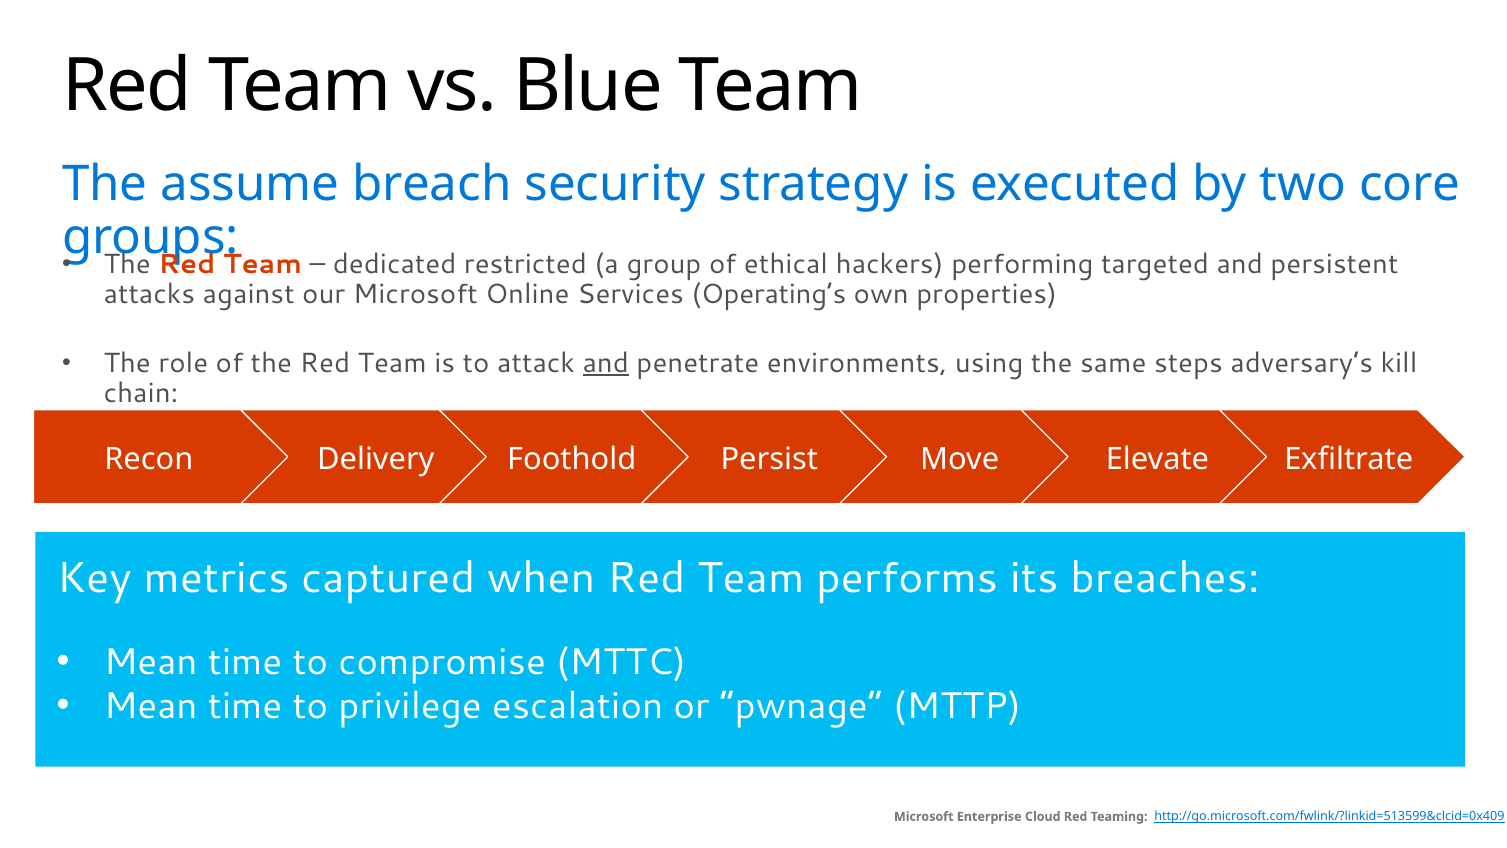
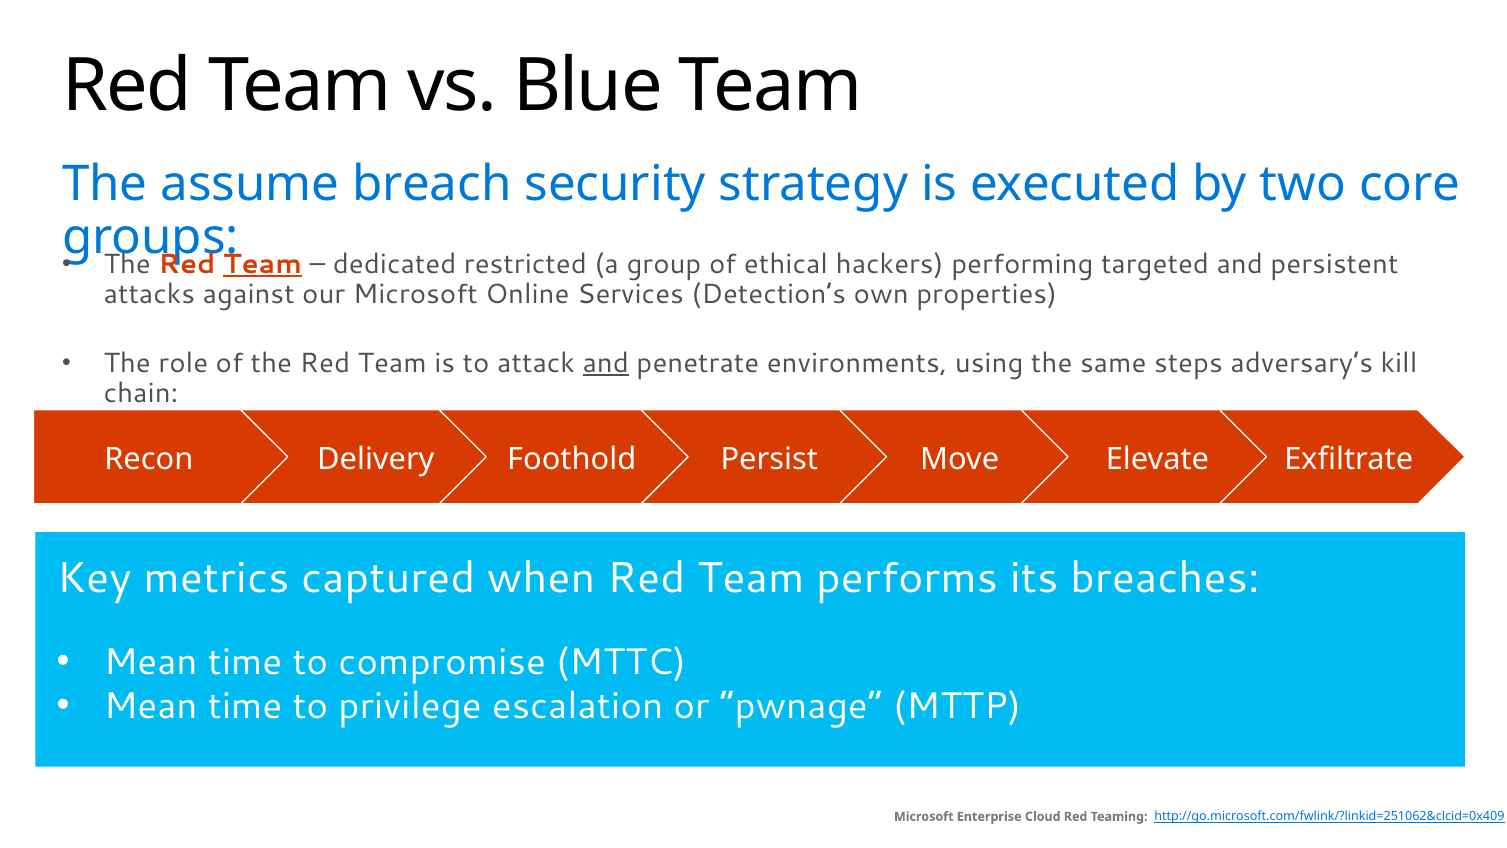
Team at (263, 264) underline: none -> present
Operating’s: Operating’s -> Detection’s
http://go.microsoft.com/fwlink/?linkid=513599&clcid=0x409: http://go.microsoft.com/fwlink/?linkid=513599&clcid=0x409 -> http://go.microsoft.com/fwlink/?linkid=251062&clcid=0x409
